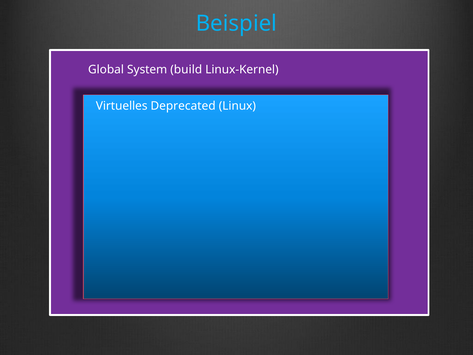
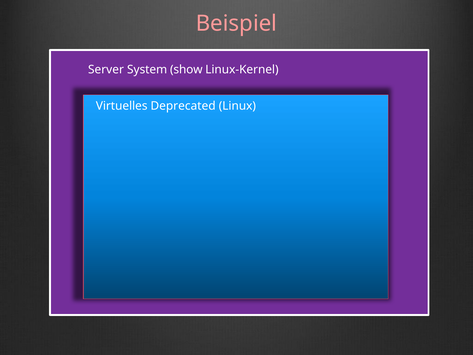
Beispiel colour: light blue -> pink
Global: Global -> Server
build: build -> show
